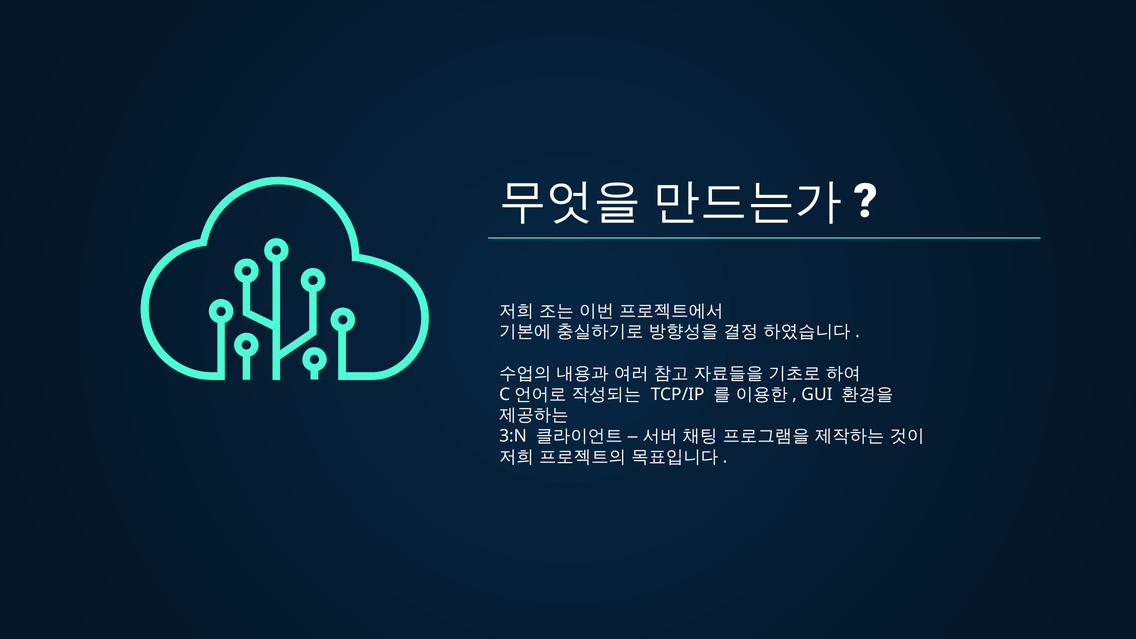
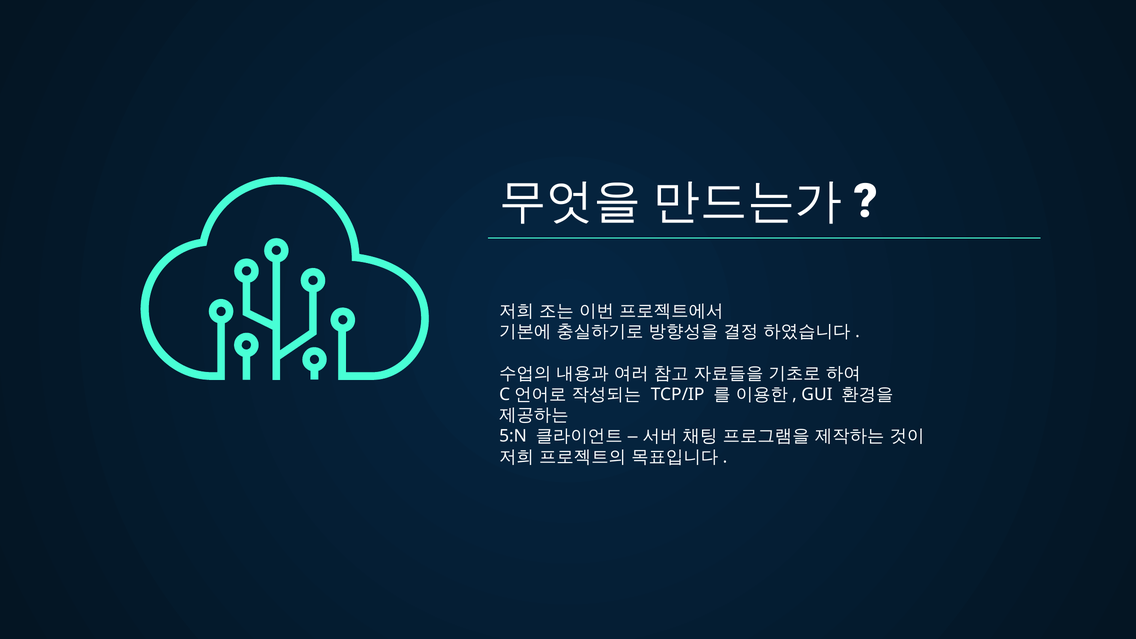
3:N: 3:N -> 5:N
